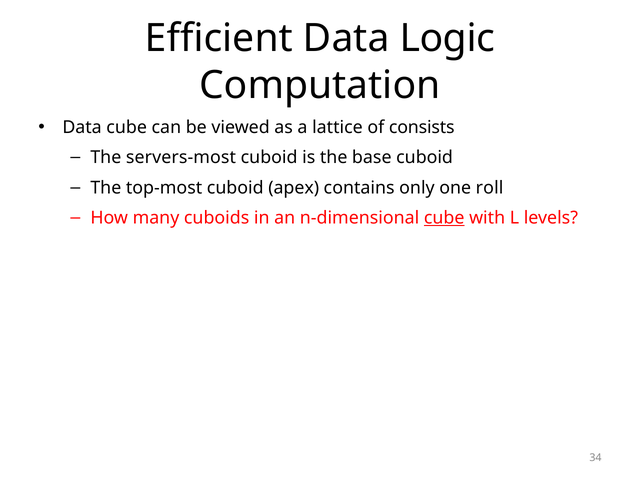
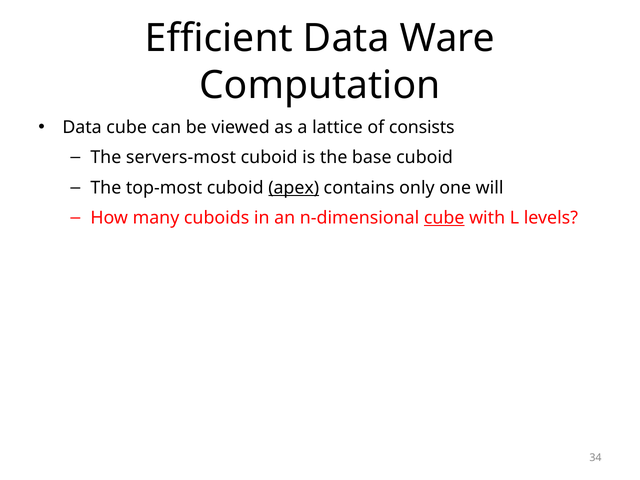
Logic: Logic -> Ware
apex underline: none -> present
roll: roll -> will
